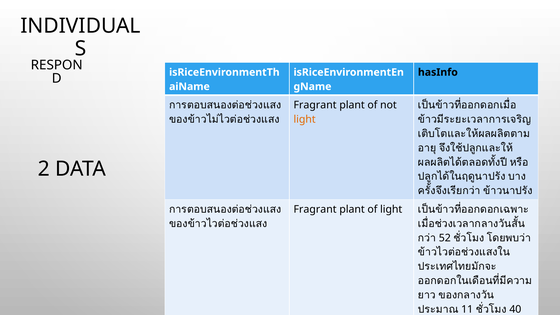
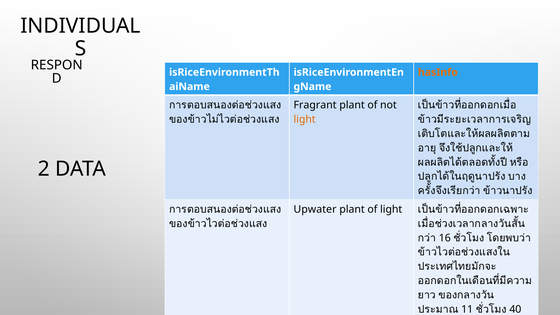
hasInfo colour: black -> orange
Fragrant at (315, 209): Fragrant -> Upwater
52: 52 -> 16
